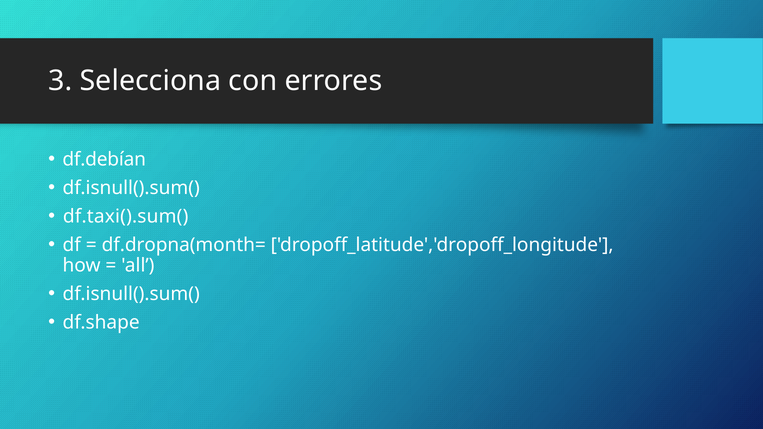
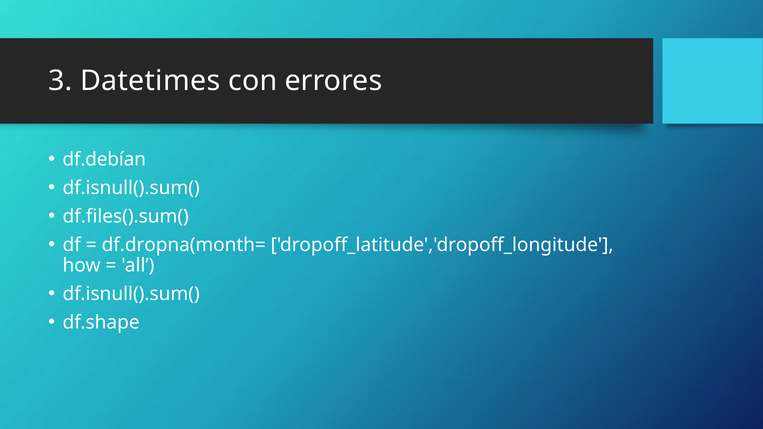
Selecciona: Selecciona -> Datetimes
df.taxi().sum(: df.taxi().sum( -> df.files().sum(
